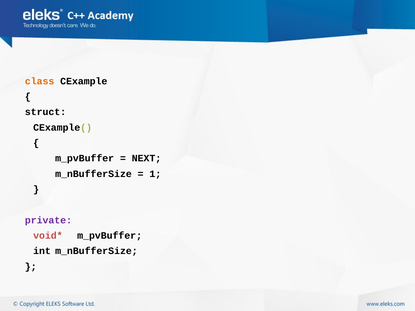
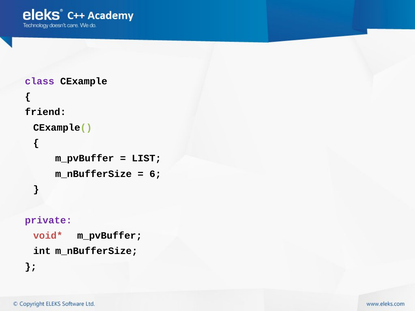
class colour: orange -> purple
struct: struct -> friend
NEXT: NEXT -> LIST
1: 1 -> 6
